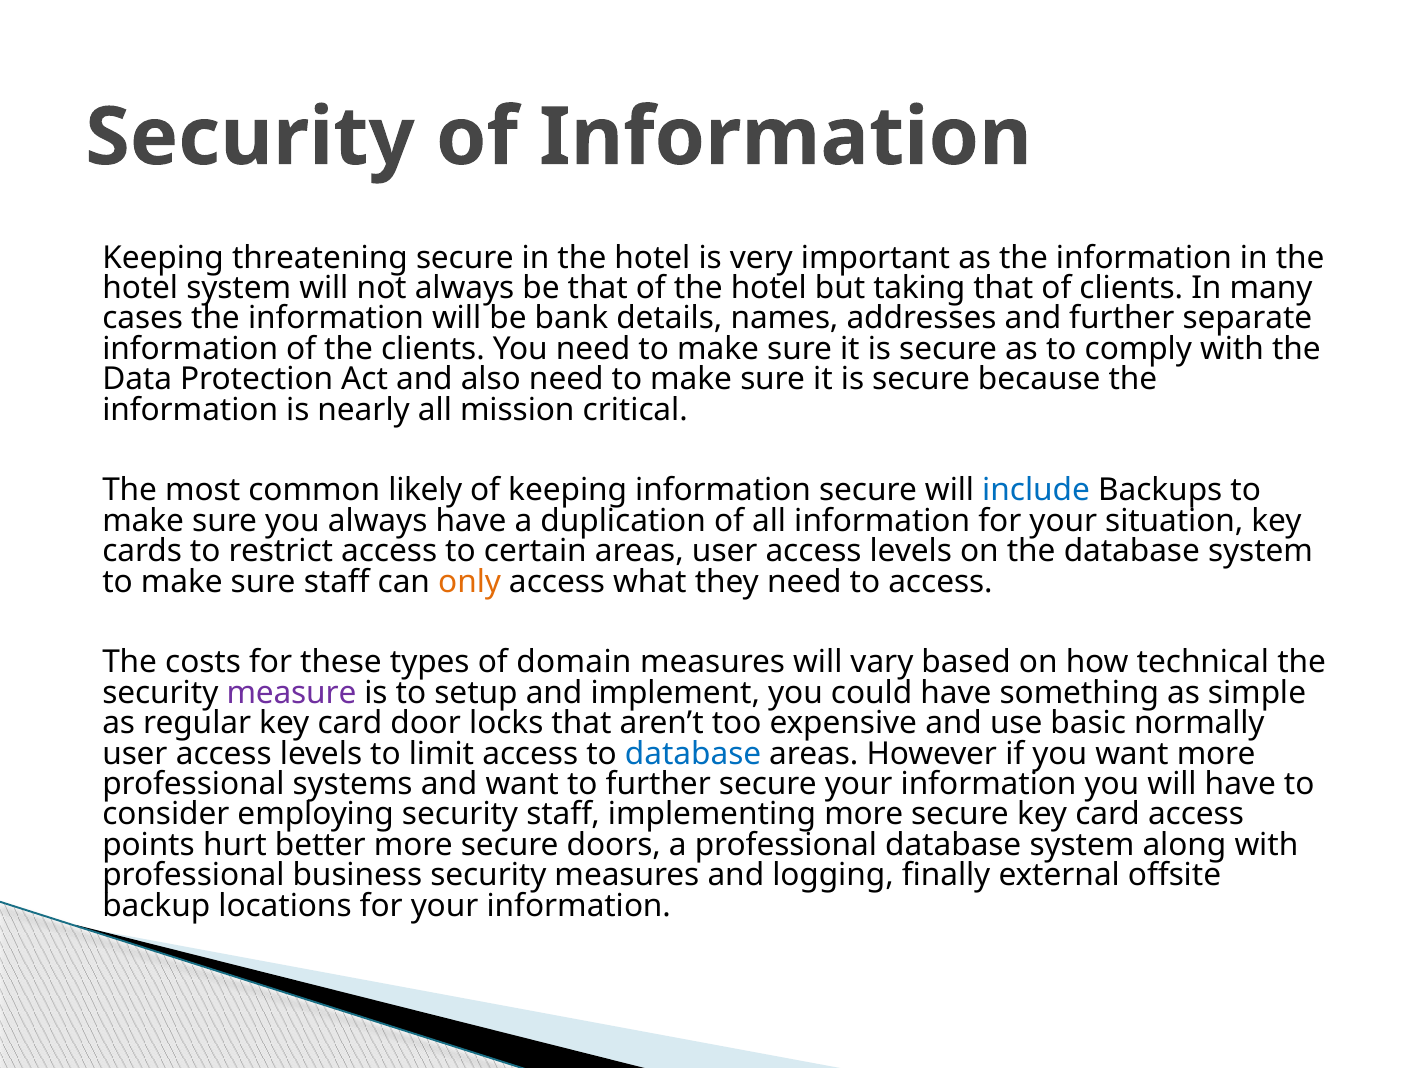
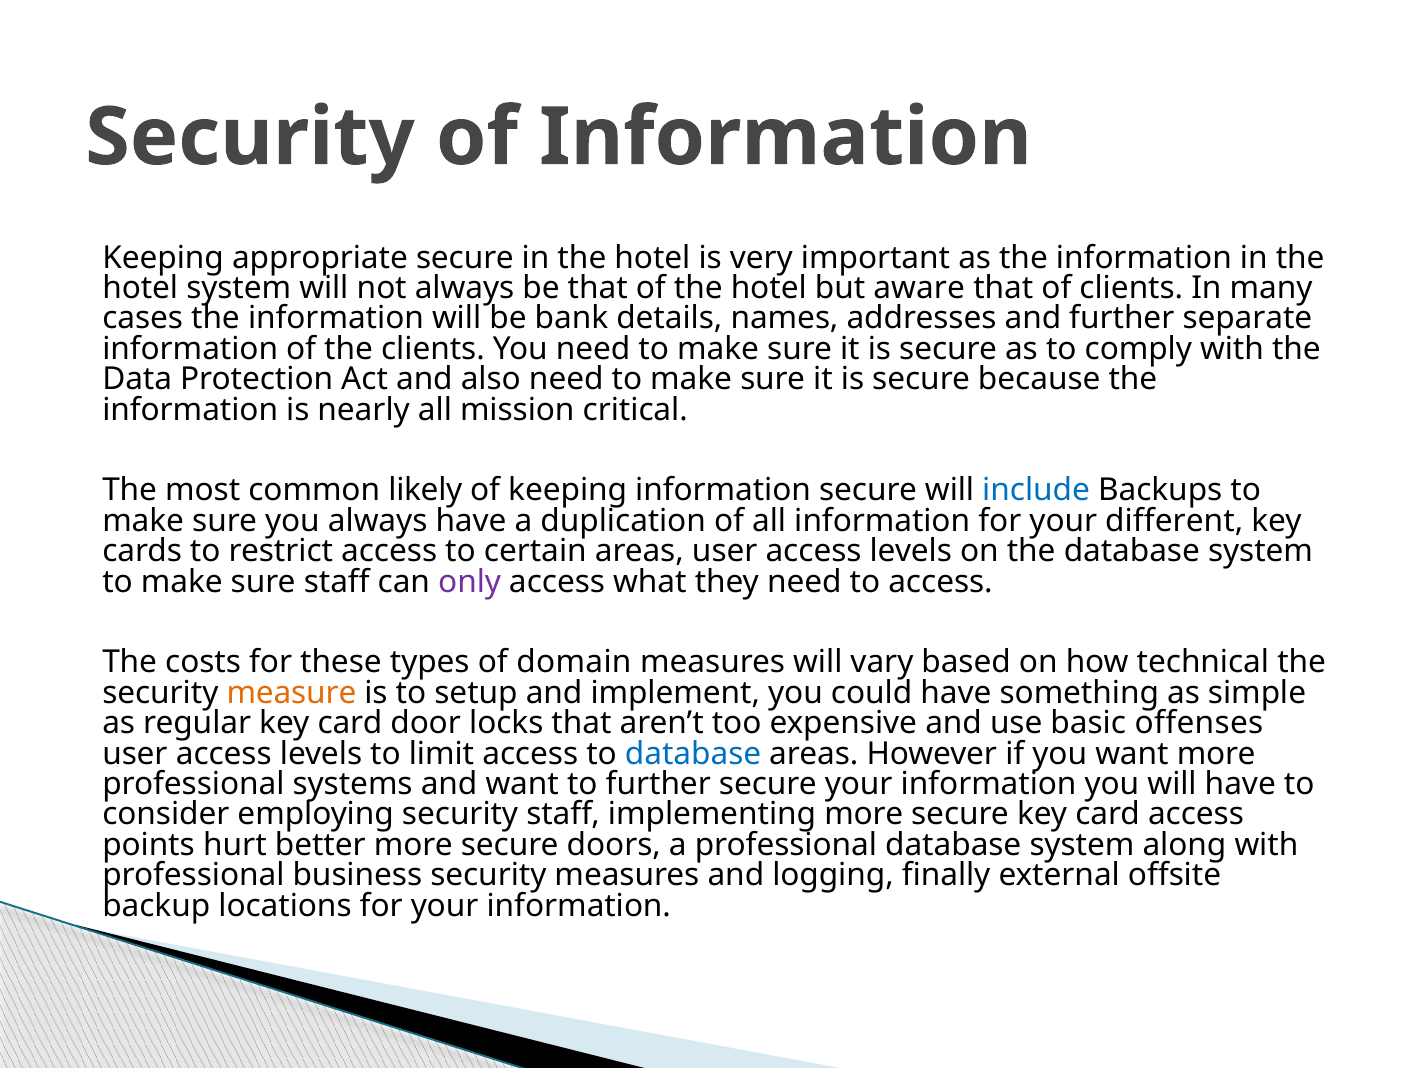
threatening: threatening -> appropriate
taking: taking -> aware
situation: situation -> different
only colour: orange -> purple
measure colour: purple -> orange
normally: normally -> offenses
